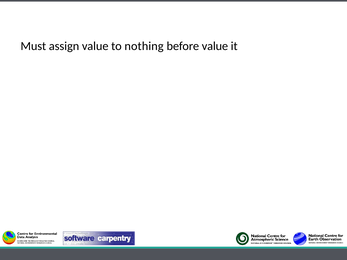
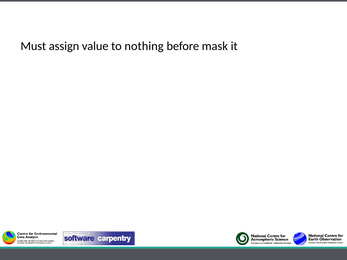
before value: value -> mask
